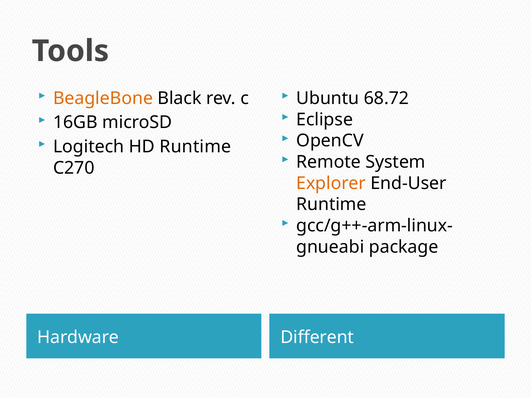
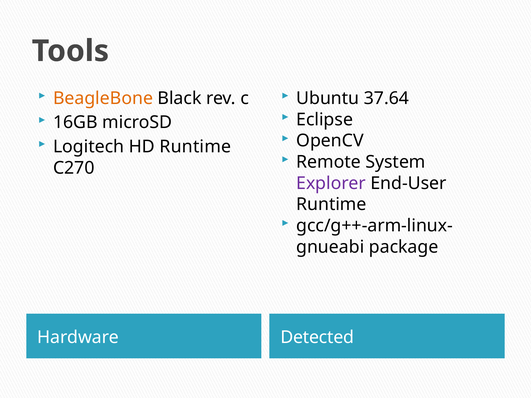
68.72: 68.72 -> 37.64
Explorer colour: orange -> purple
Different: Different -> Detected
